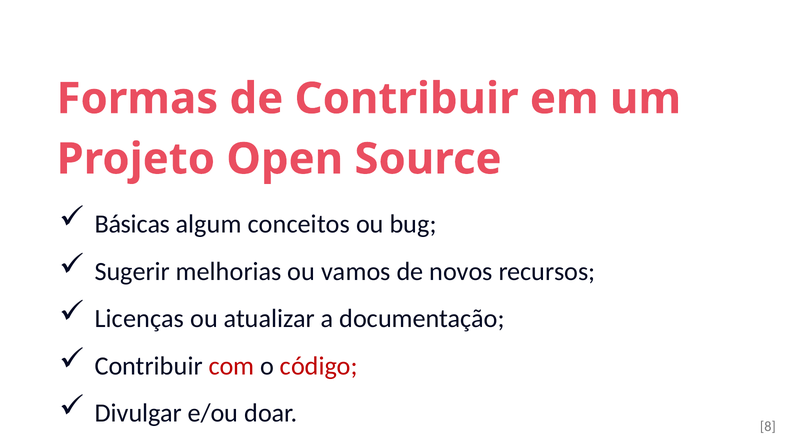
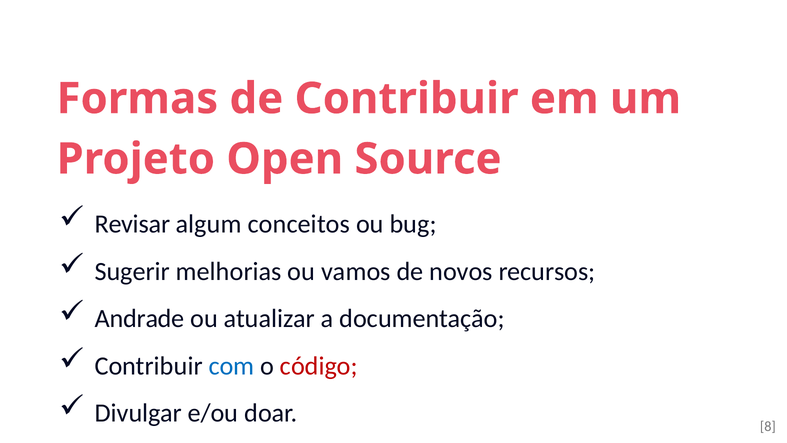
Básicas: Básicas -> Revisar
Licenças: Licenças -> Andrade
com colour: red -> blue
